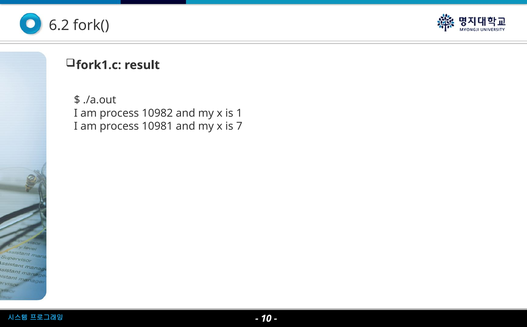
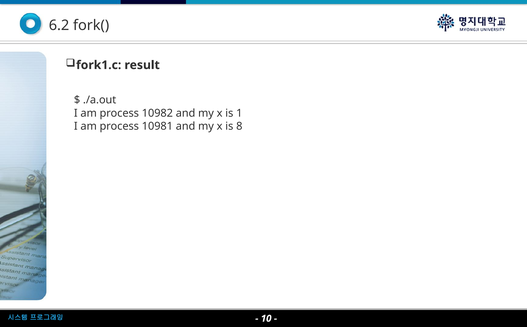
7: 7 -> 8
